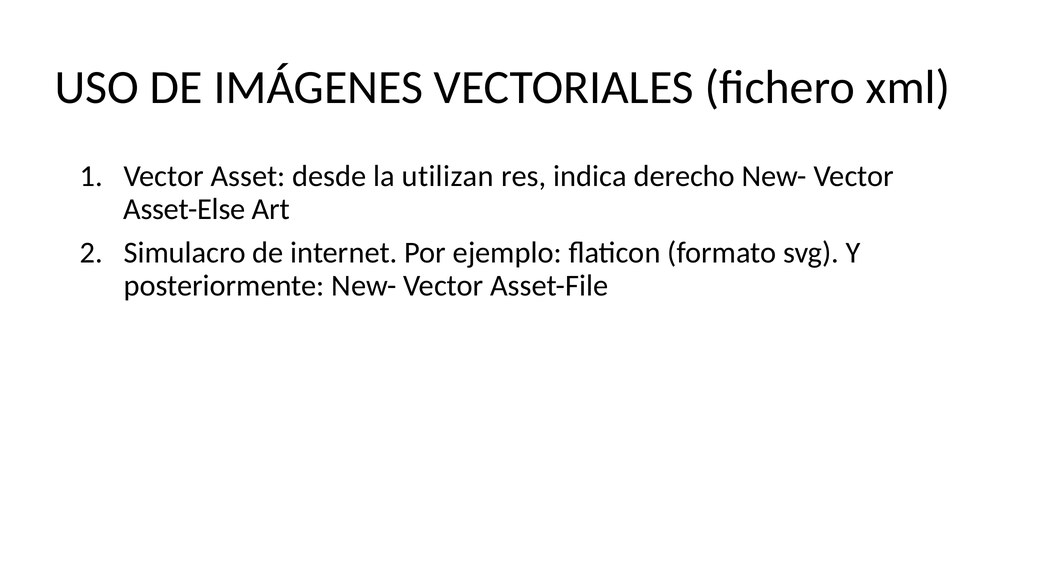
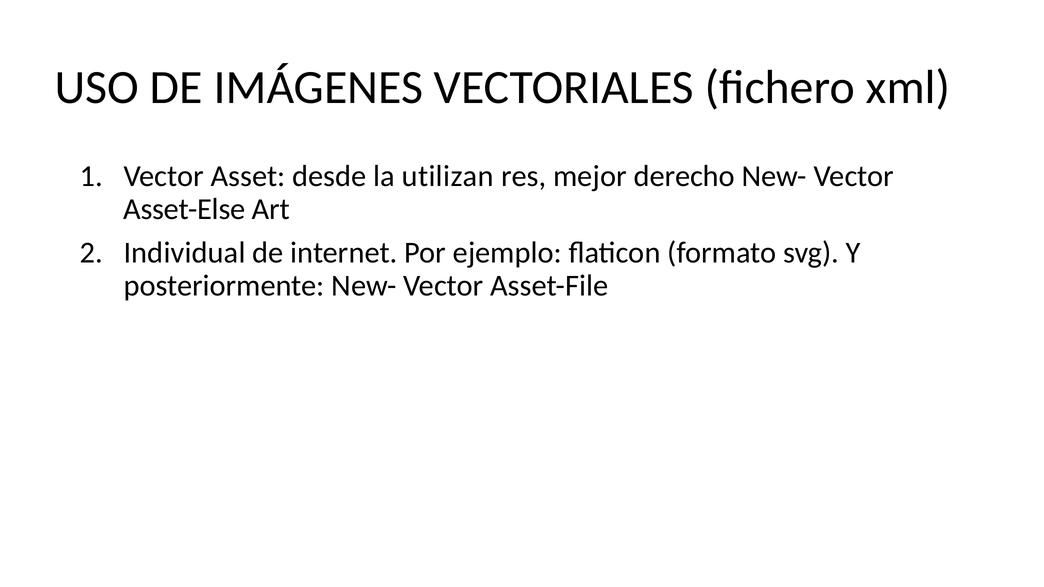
indica: indica -> mejor
Simulacro: Simulacro -> Individual
